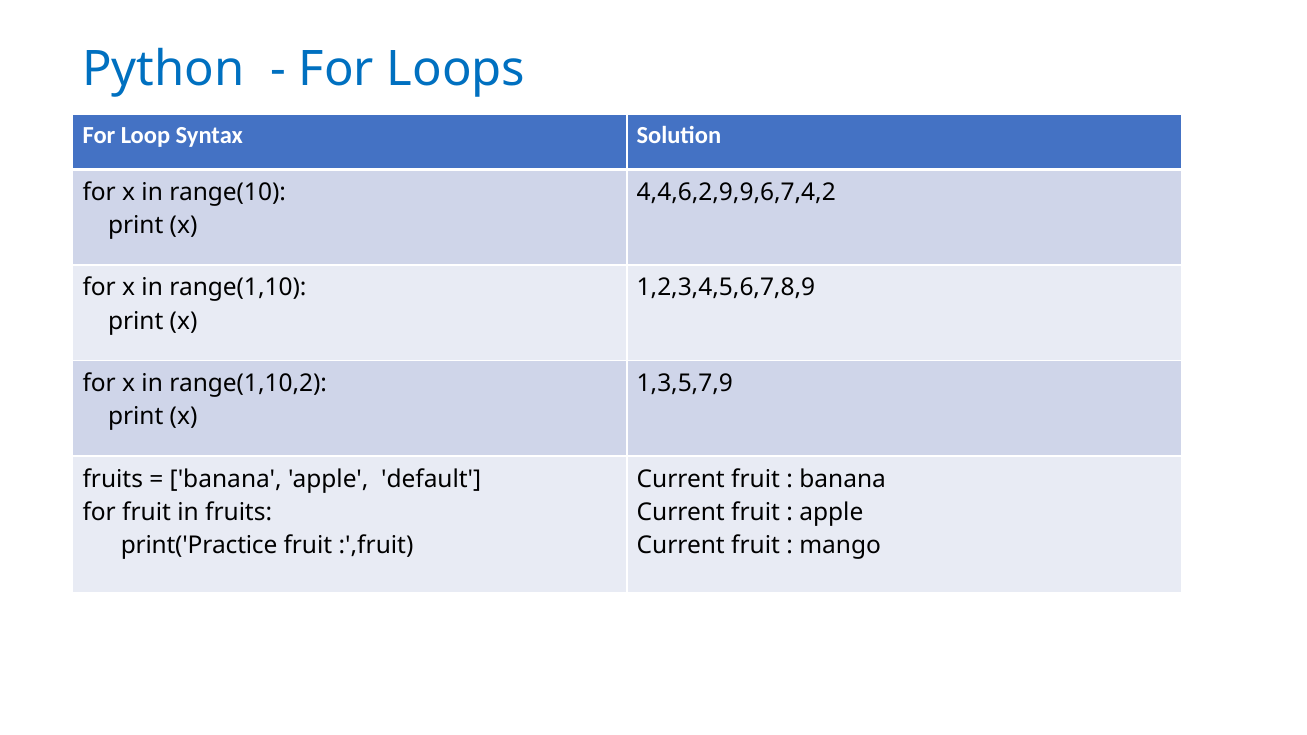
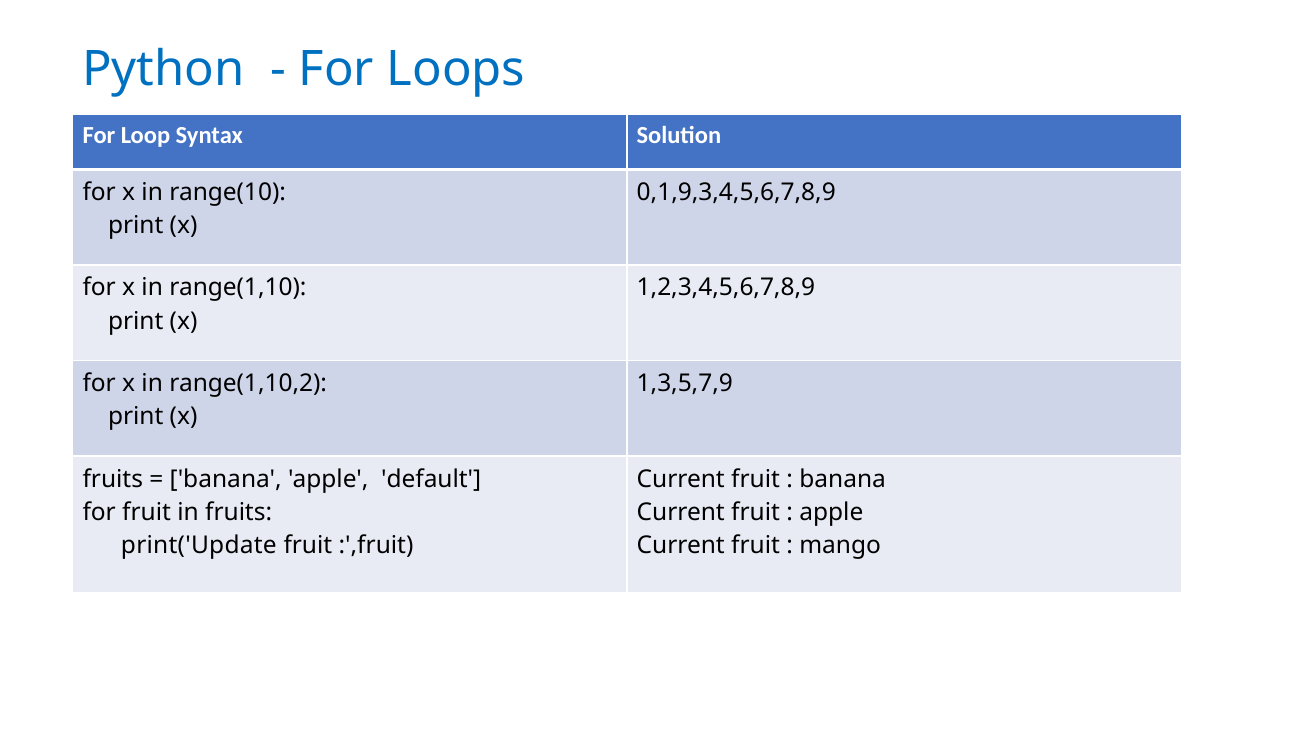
4,4,6,2,9,9,6,7,4,2: 4,4,6,2,9,9,6,7,4,2 -> 0,1,9,3,4,5,6,7,8,9
print('Practice: print('Practice -> print('Update
